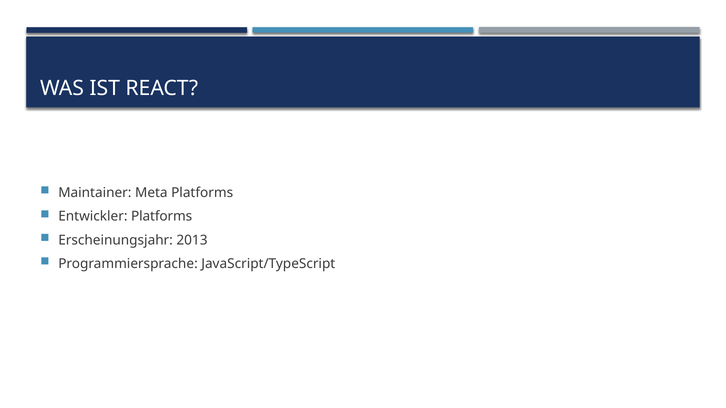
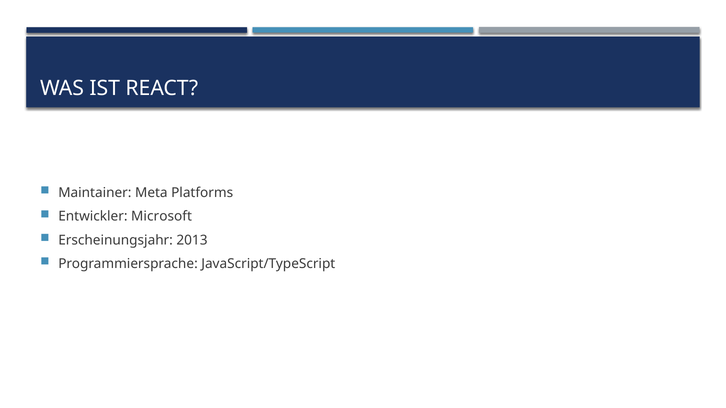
Entwickler Platforms: Platforms -> Microsoft
